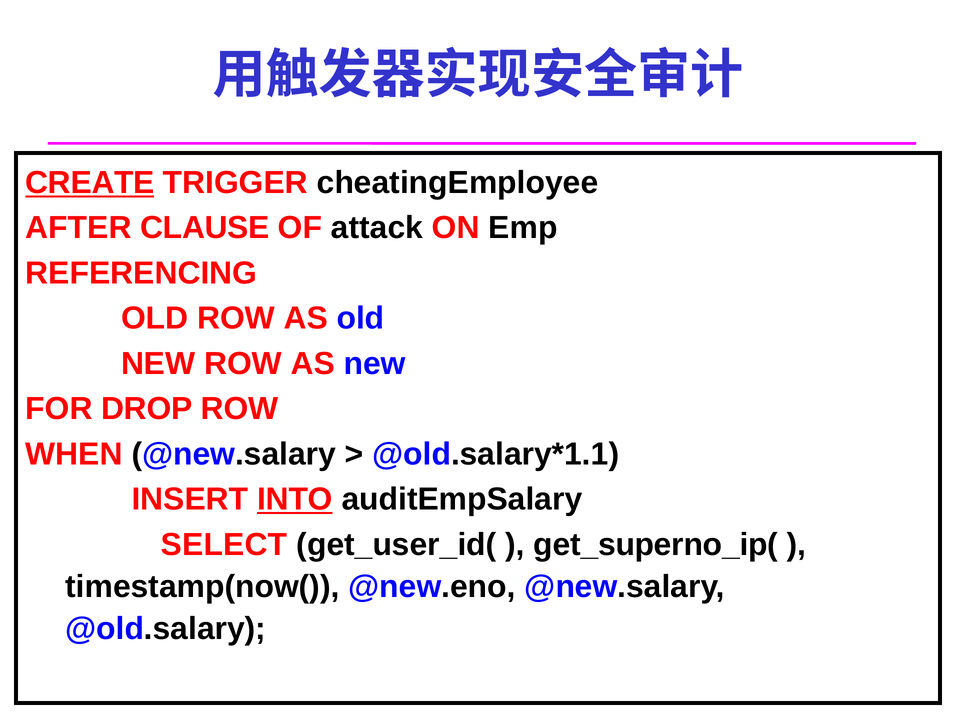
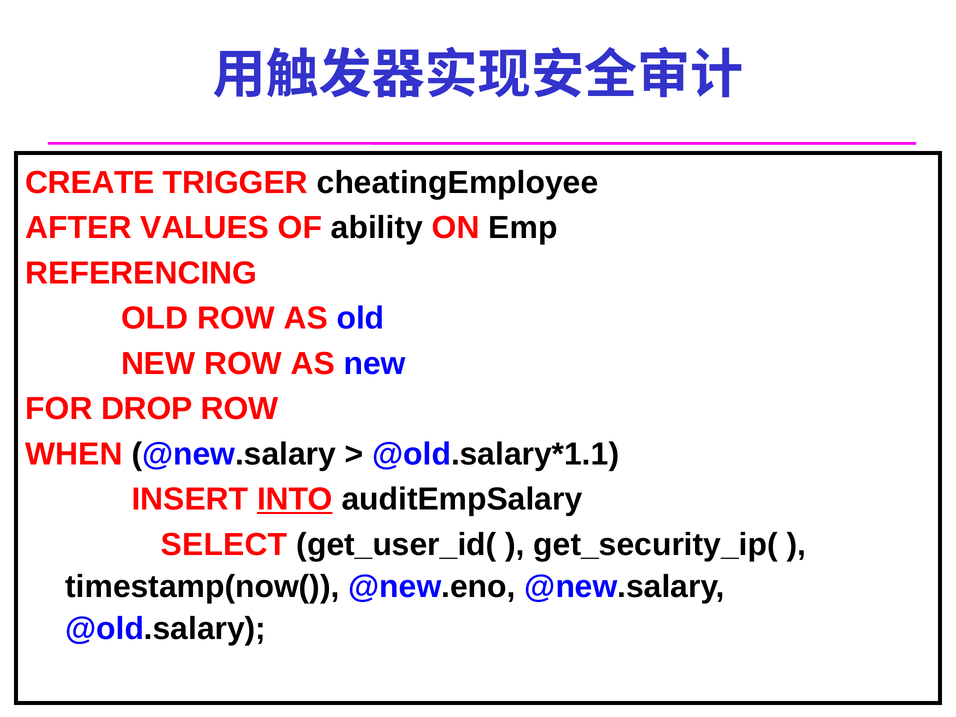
CREATE underline: present -> none
CLAUSE: CLAUSE -> VALUES
attack: attack -> ability
get_superno_ip(: get_superno_ip( -> get_security_ip(
